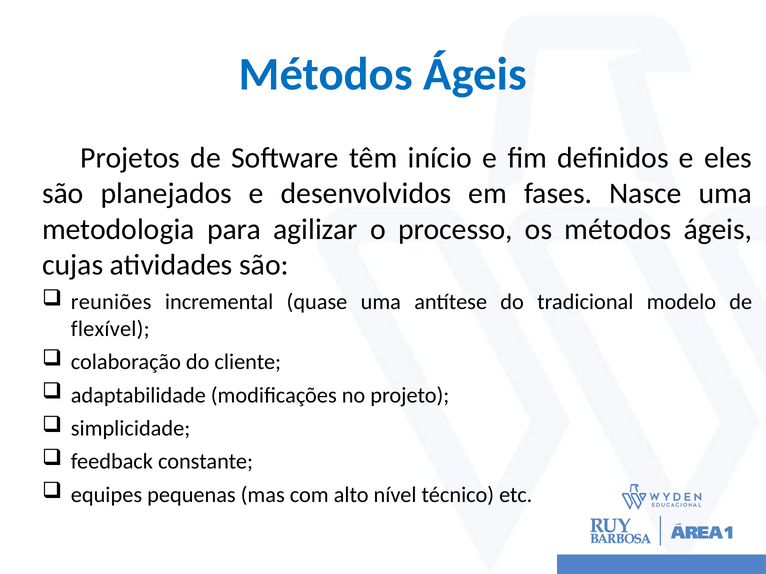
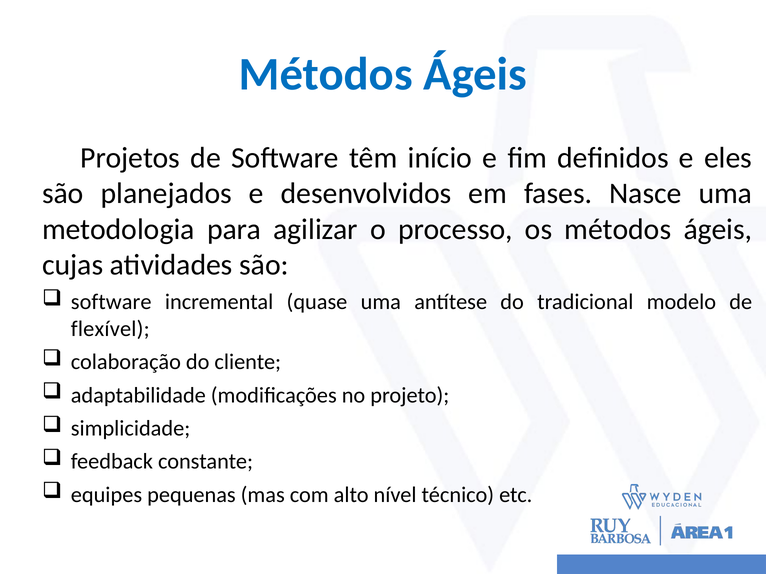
reuniões at (111, 302): reuniões -> software
